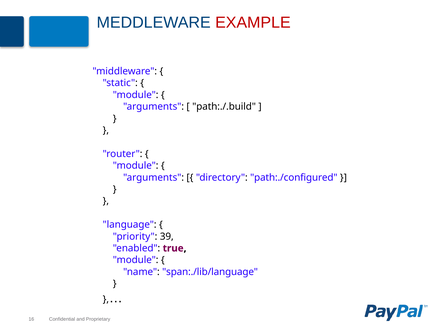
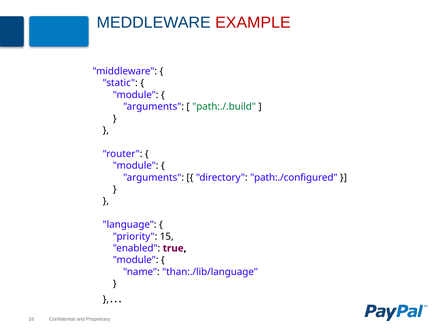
path:./.build colour: black -> green
39: 39 -> 15
span:./lib/language: span:./lib/language -> than:./lib/language
